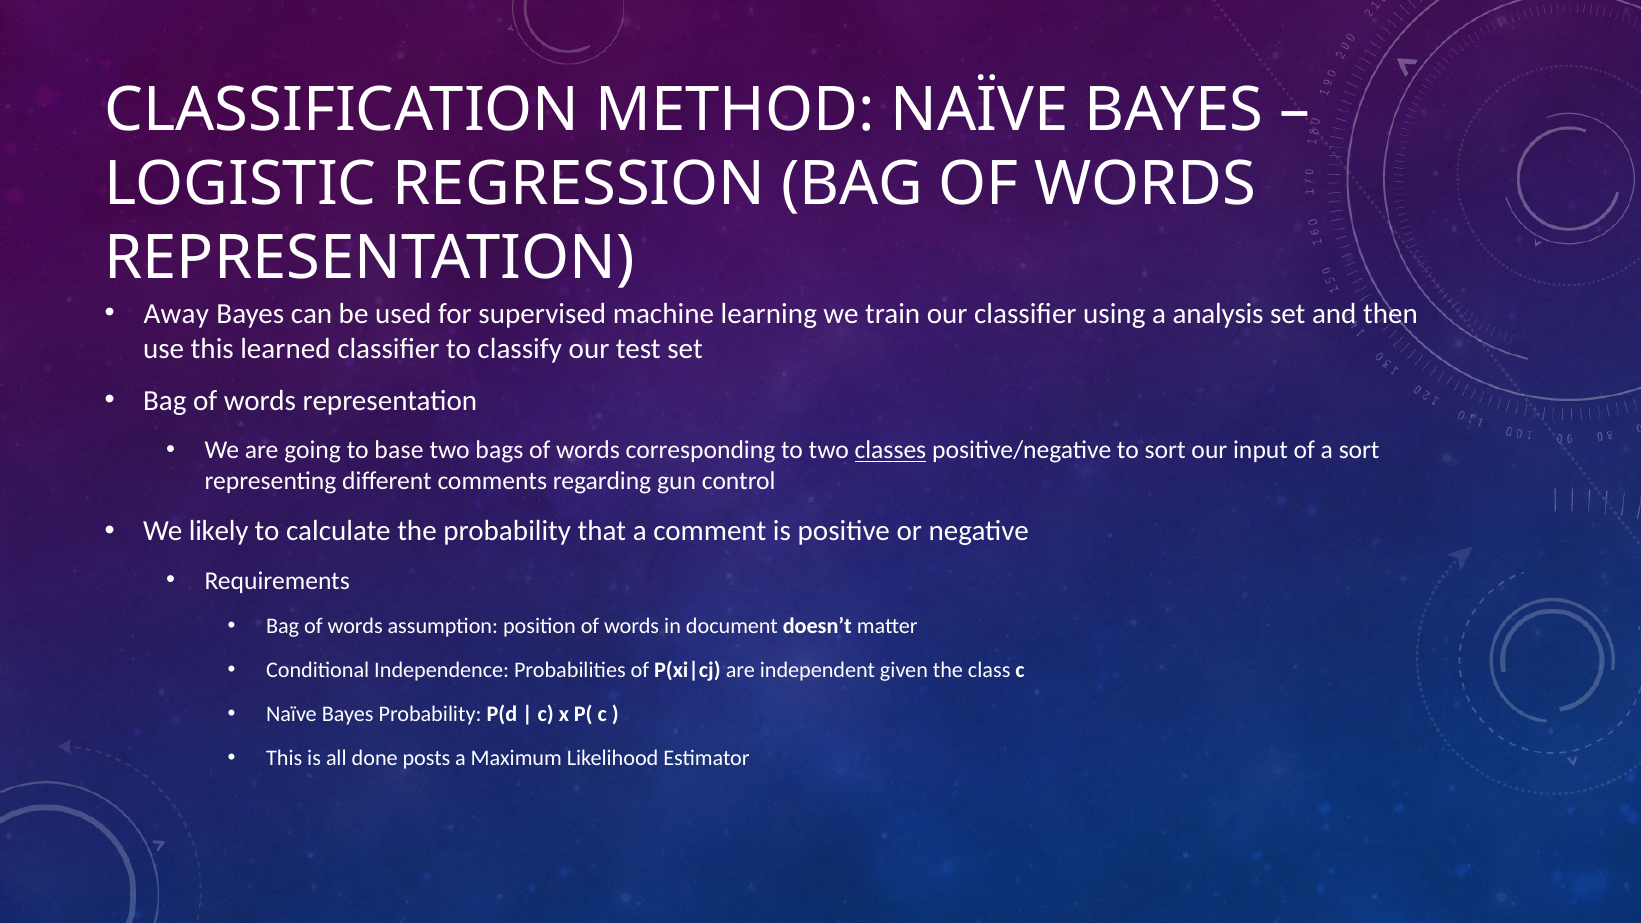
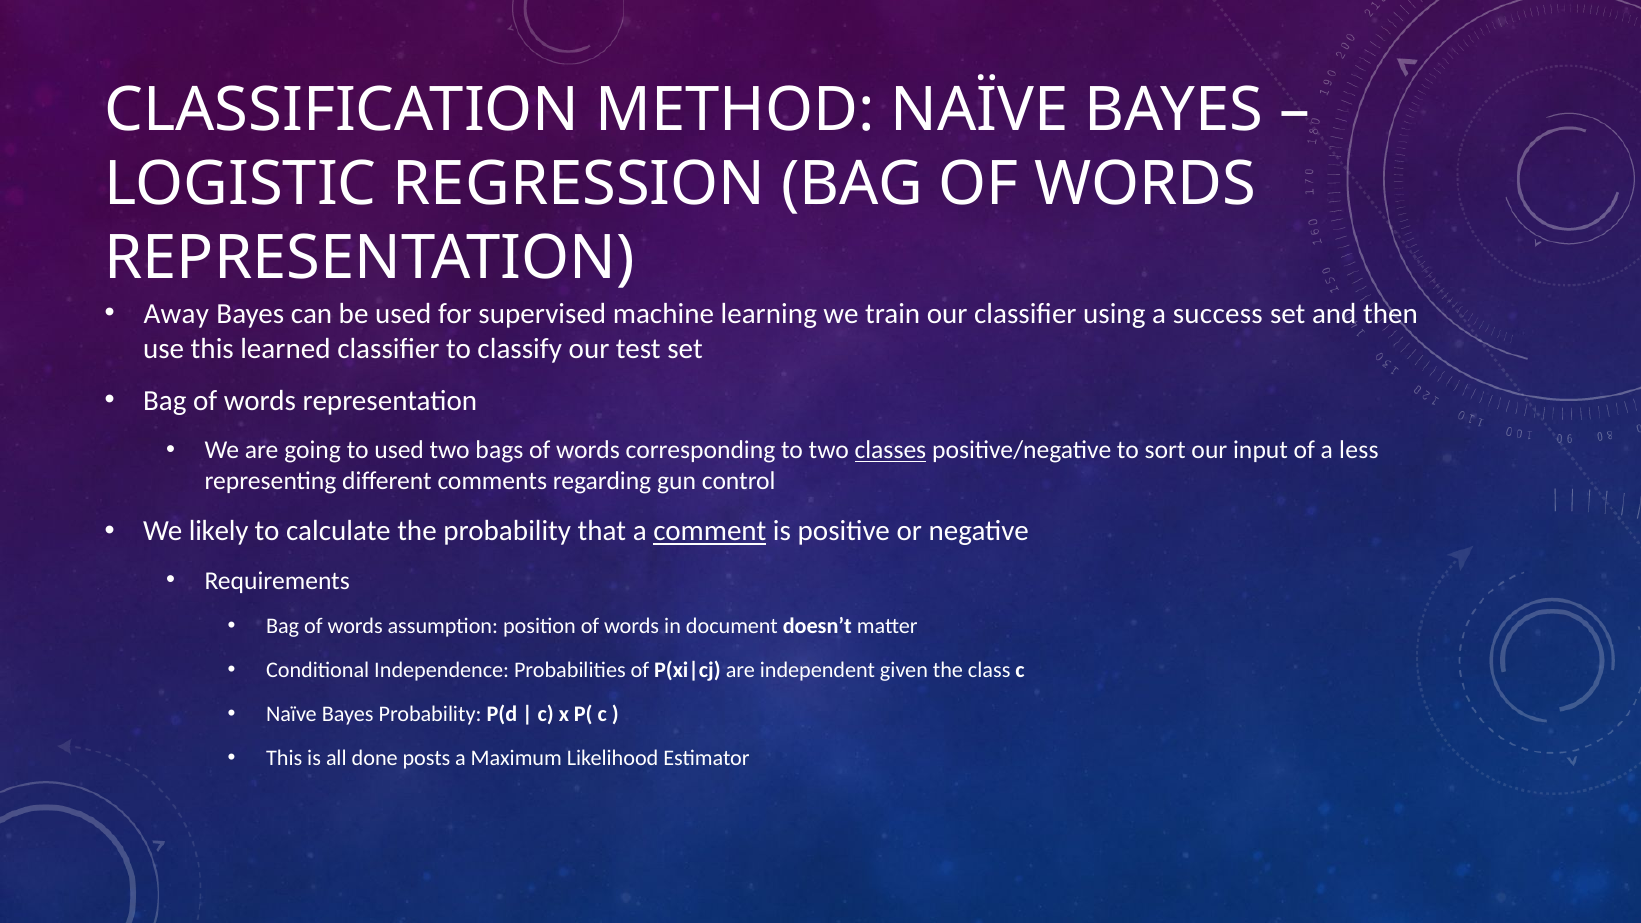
analysis: analysis -> success
to base: base -> used
a sort: sort -> less
comment underline: none -> present
